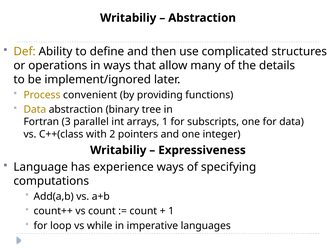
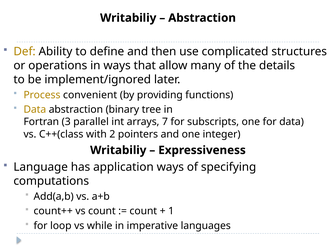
arrays 1: 1 -> 7
experience: experience -> application
